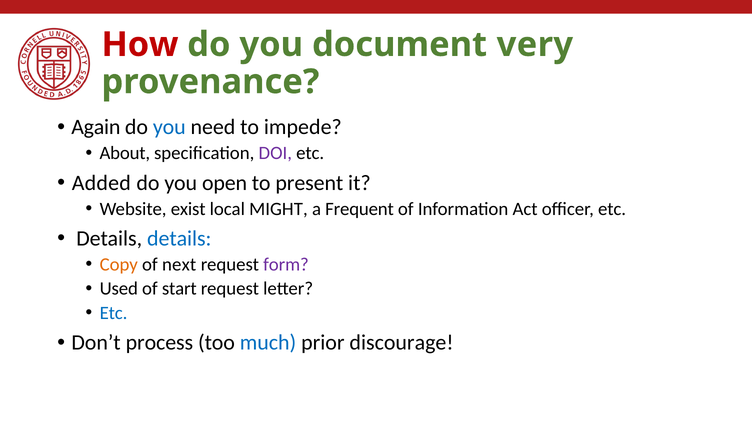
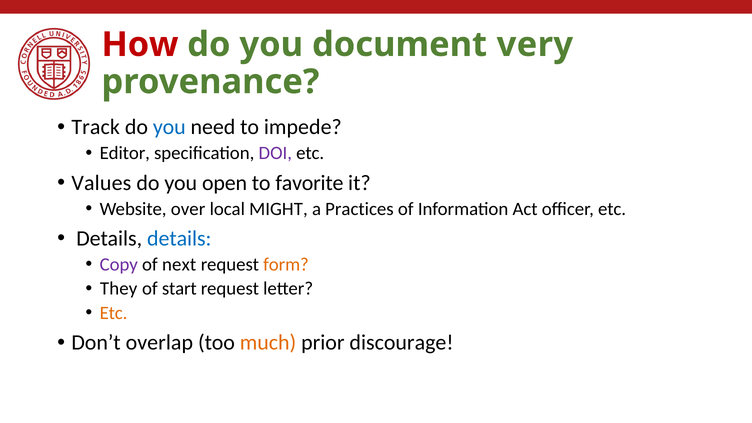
Again: Again -> Track
About: About -> Editor
Added: Added -> Values
present: present -> favorite
exist: exist -> over
Frequent: Frequent -> Practices
Copy colour: orange -> purple
form colour: purple -> orange
Used: Used -> They
Etc at (114, 313) colour: blue -> orange
process: process -> overlap
much colour: blue -> orange
